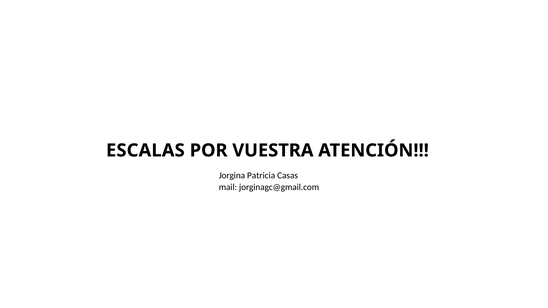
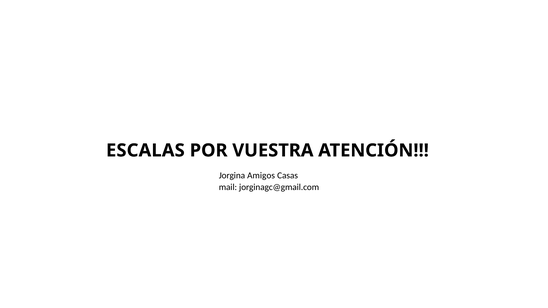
Patricia: Patricia -> Amigos
